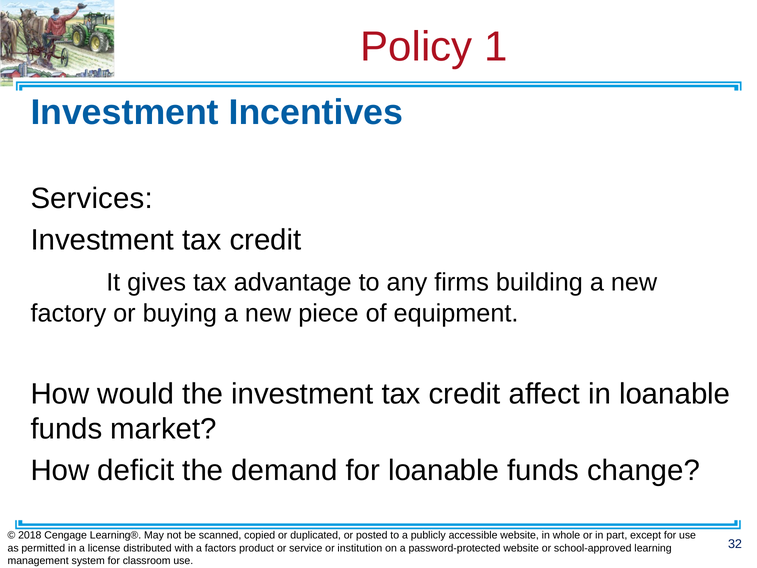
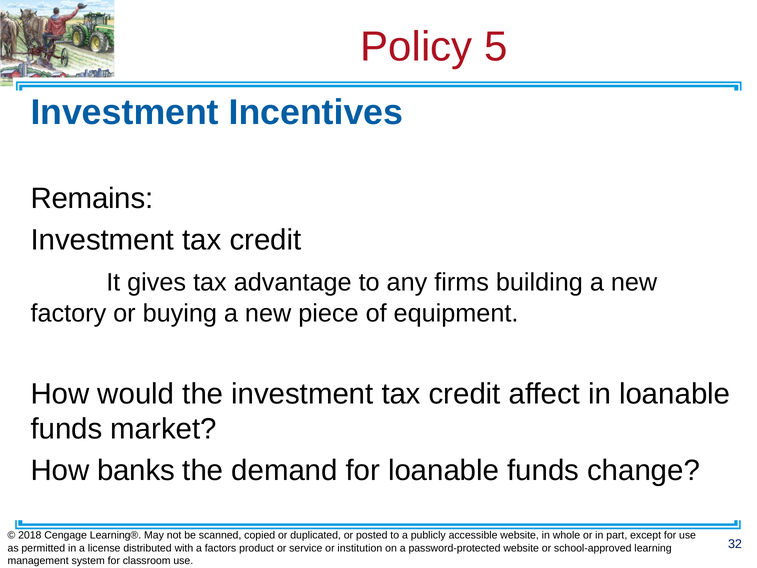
1: 1 -> 5
Services: Services -> Remains
deficit: deficit -> banks
